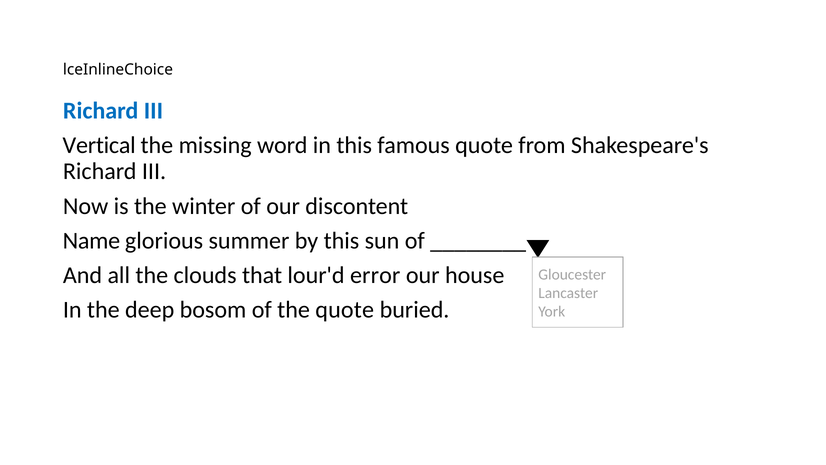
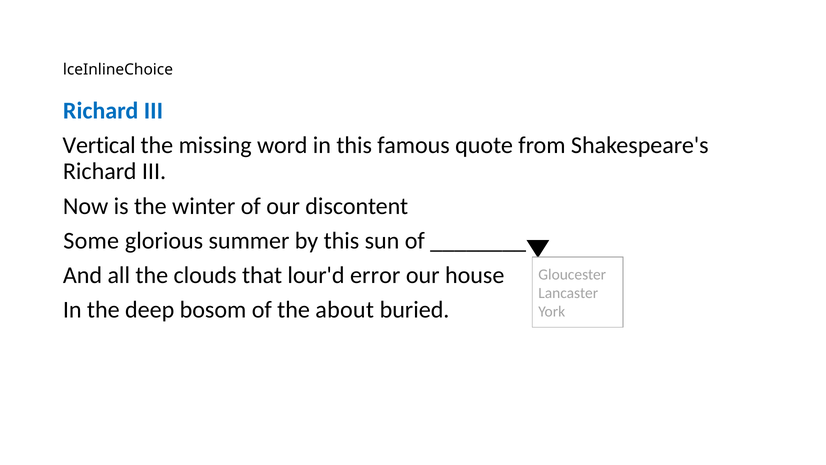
Name: Name -> Some
the quote: quote -> about
